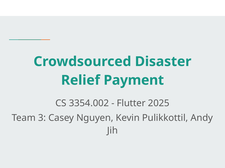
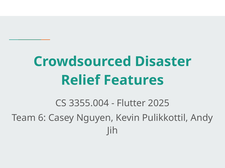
Payment: Payment -> Features
3354.002: 3354.002 -> 3355.004
3: 3 -> 6
